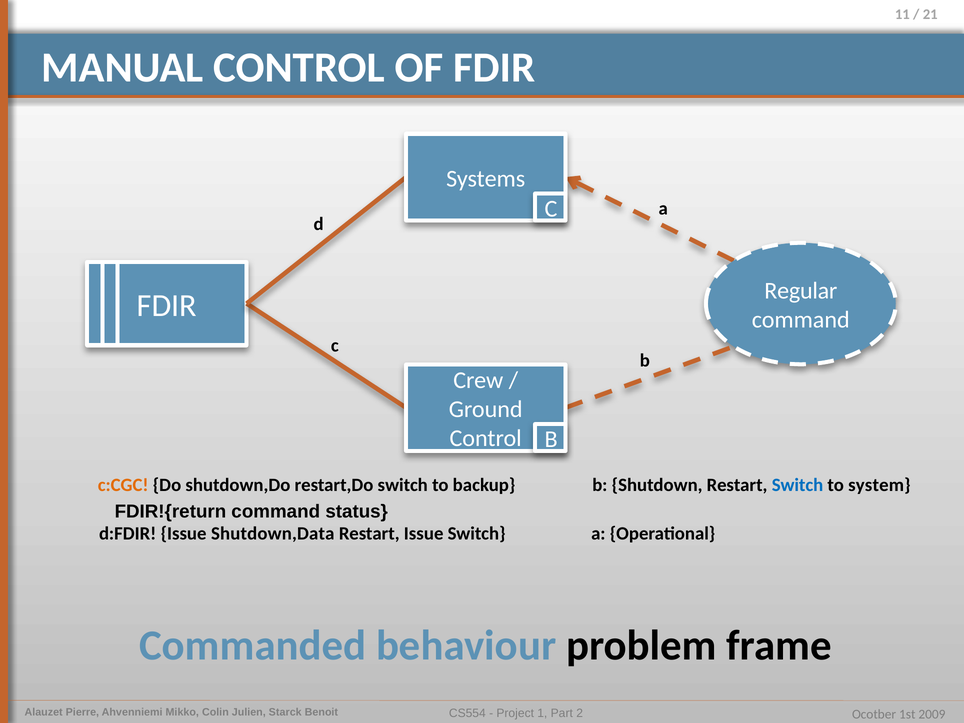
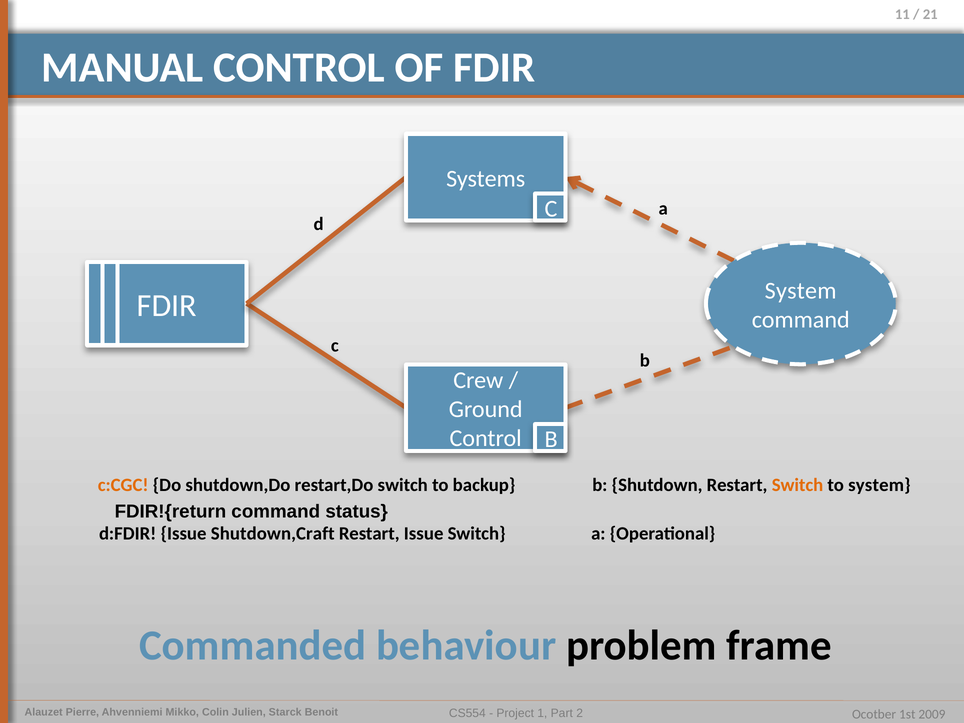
FDIR Regular: Regular -> System
Switch at (798, 485) colour: blue -> orange
Shutdown,Data: Shutdown,Data -> Shutdown,Craft
